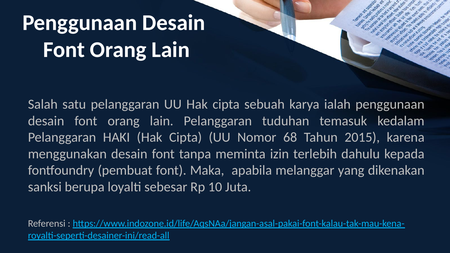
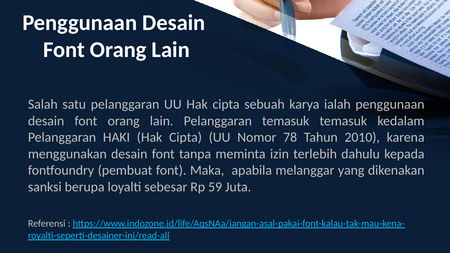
Pelanggaran tuduhan: tuduhan -> temasuk
68: 68 -> 78
2015: 2015 -> 2010
10: 10 -> 59
